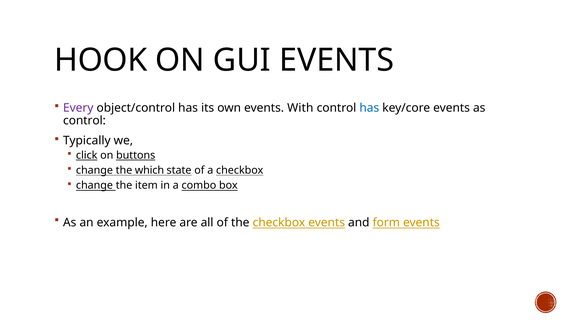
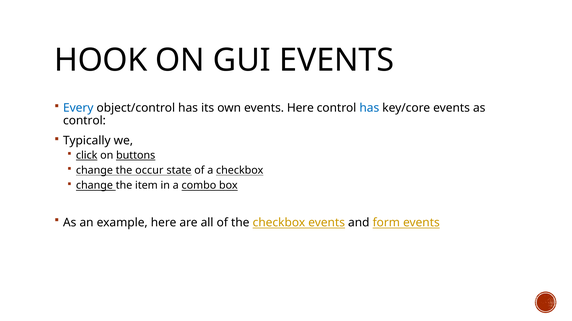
Every colour: purple -> blue
events With: With -> Here
which: which -> occur
